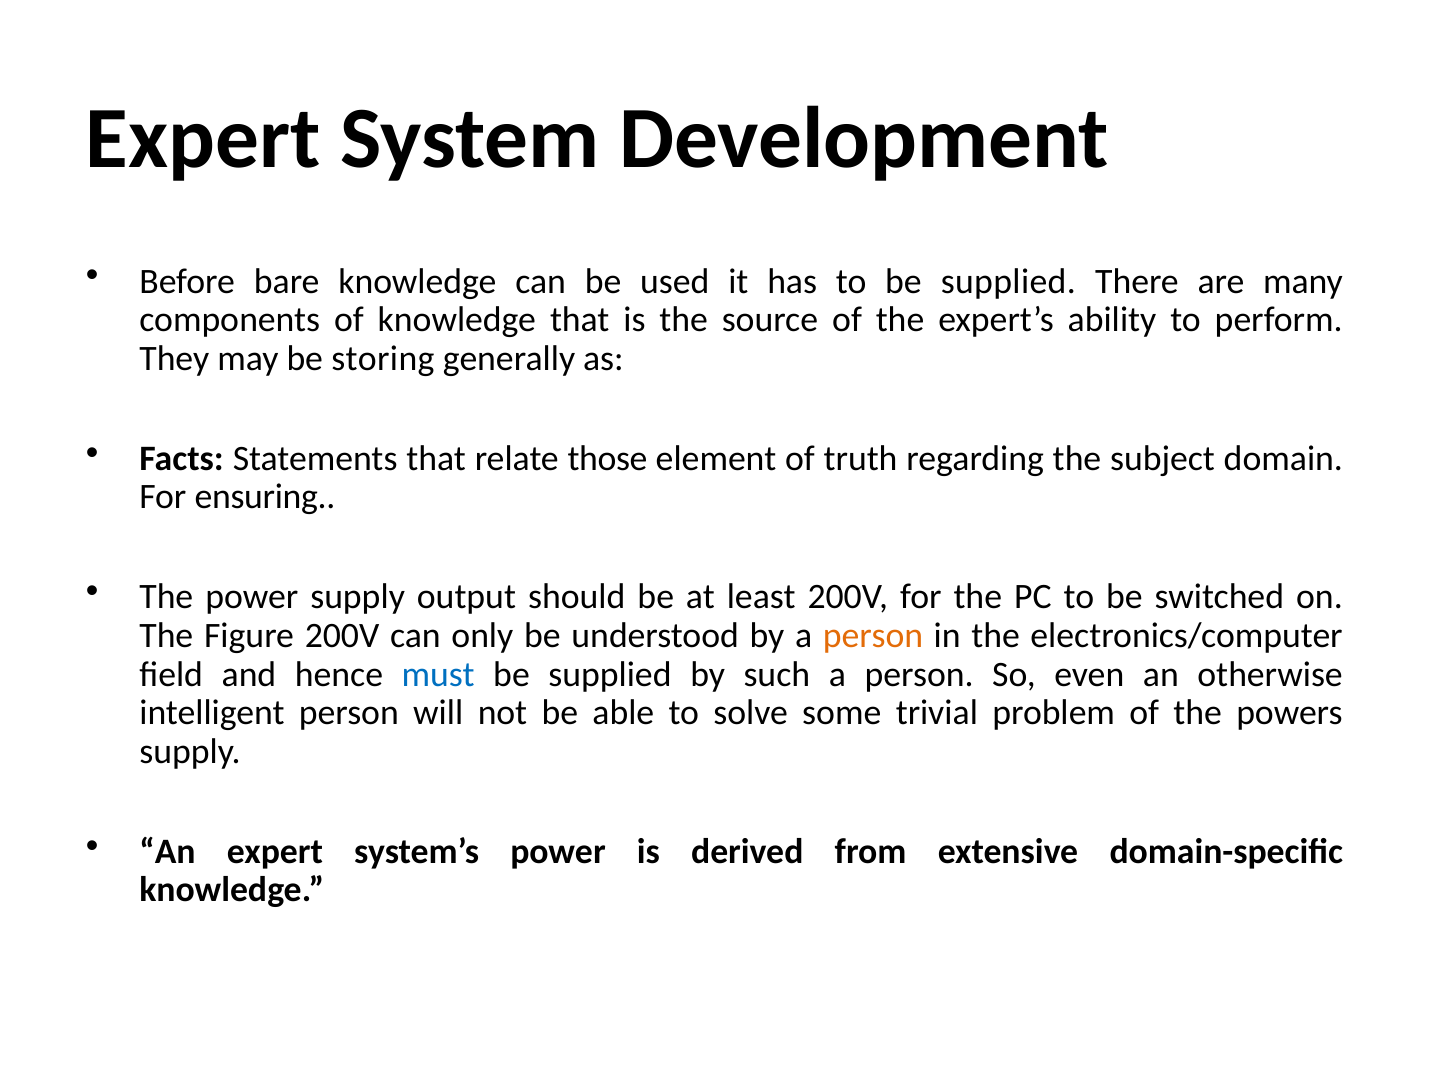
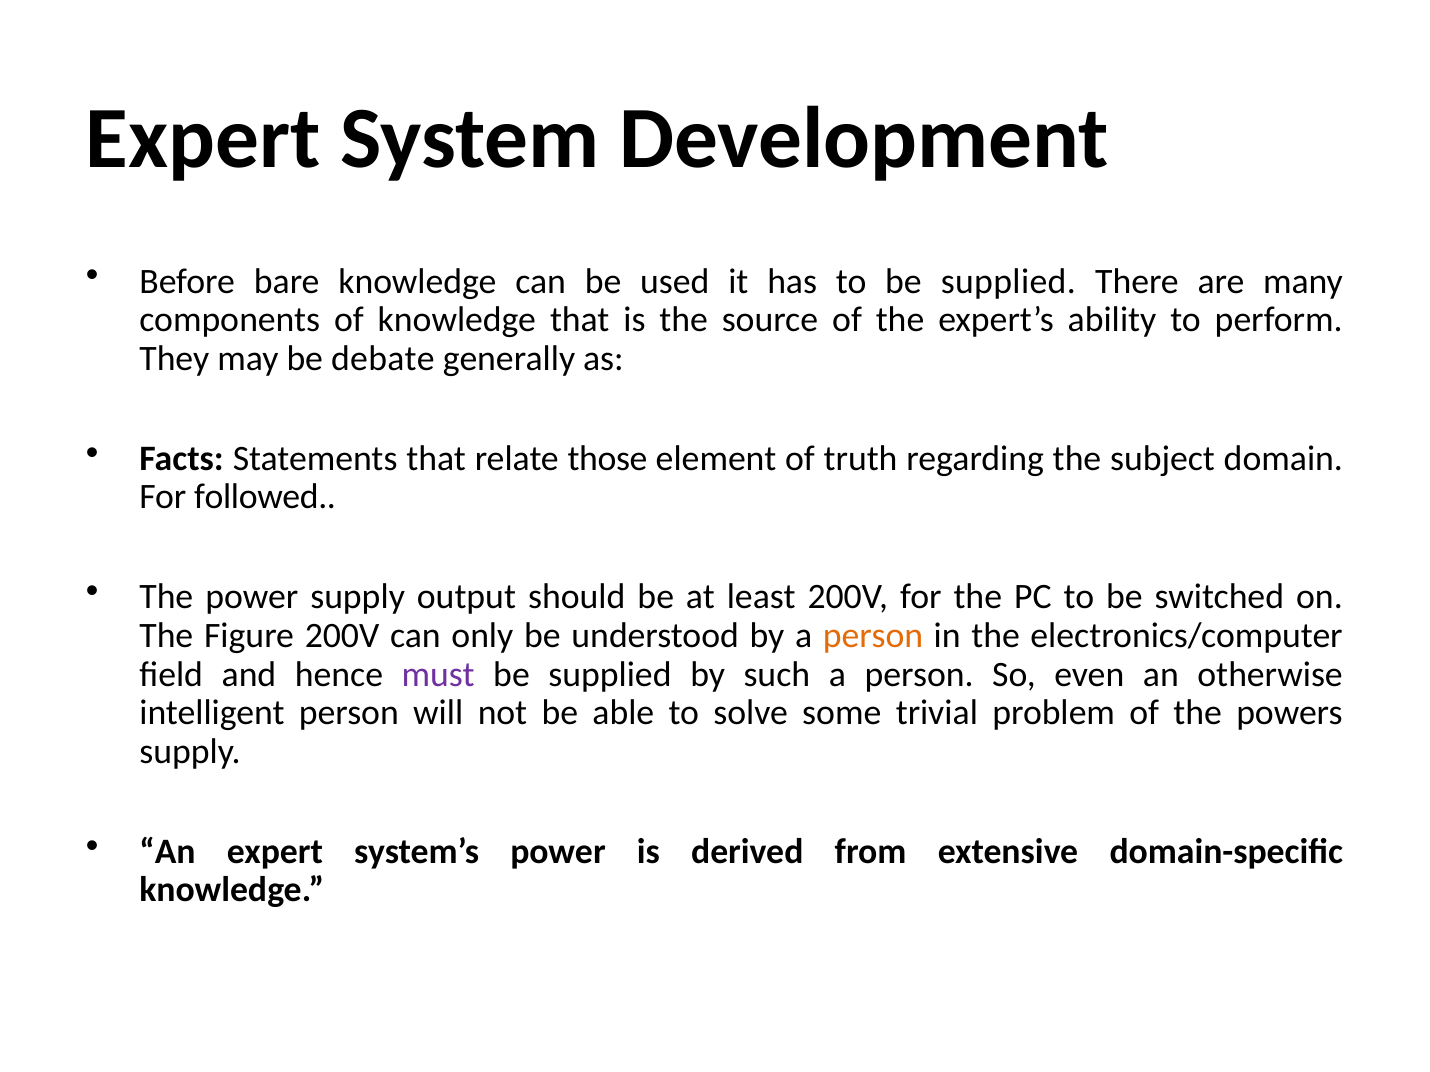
storing: storing -> debate
ensuring: ensuring -> followed
must colour: blue -> purple
